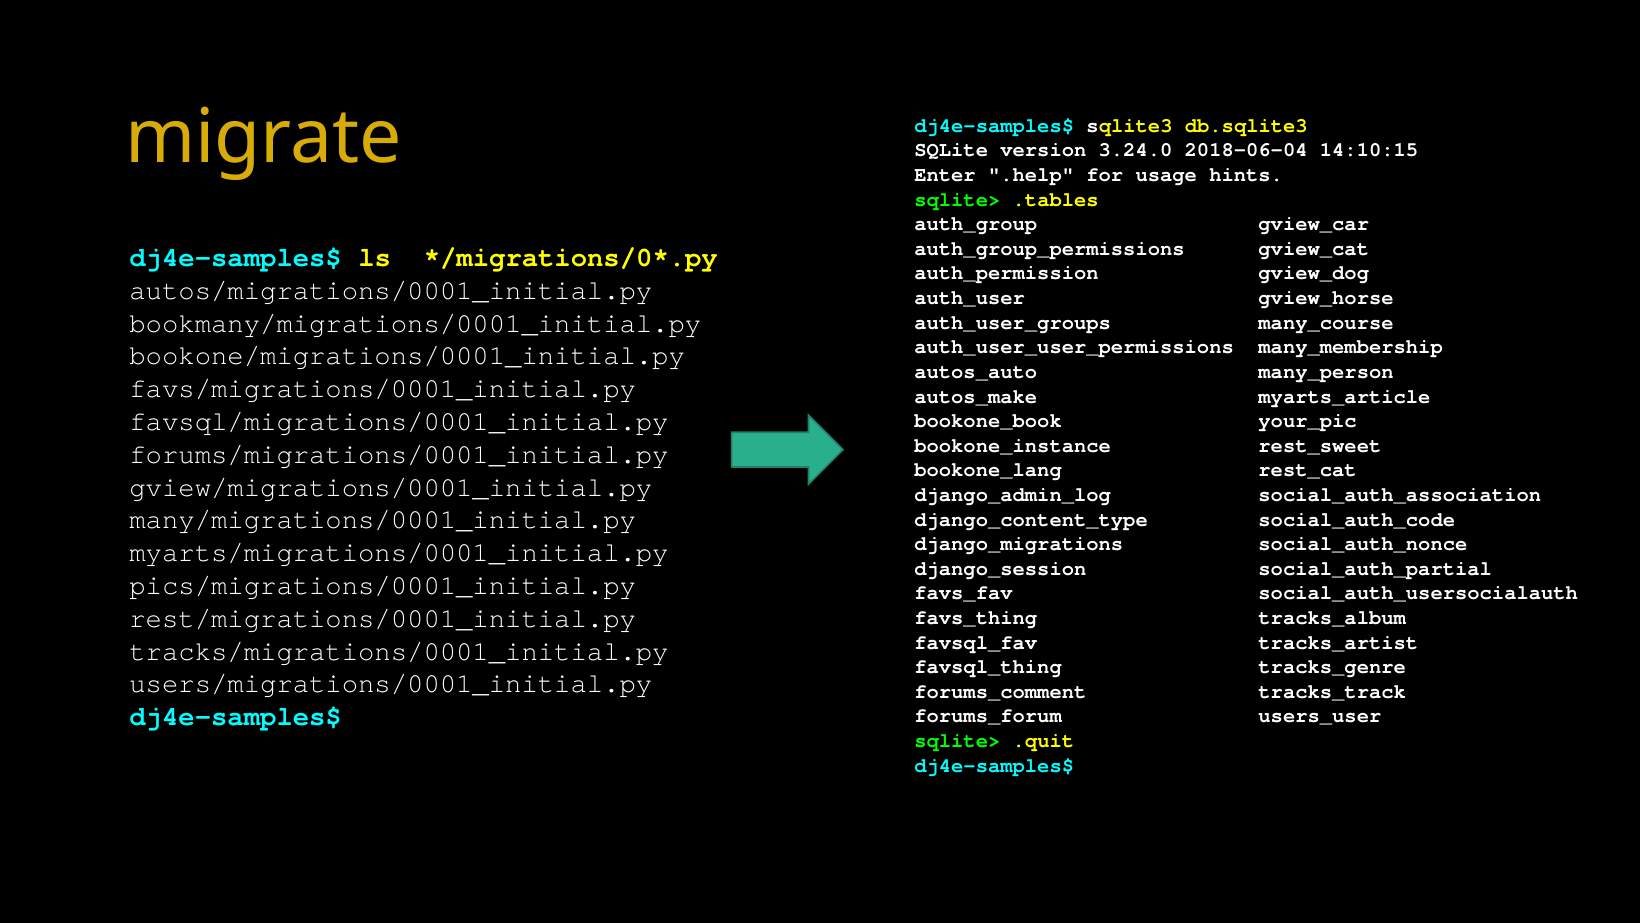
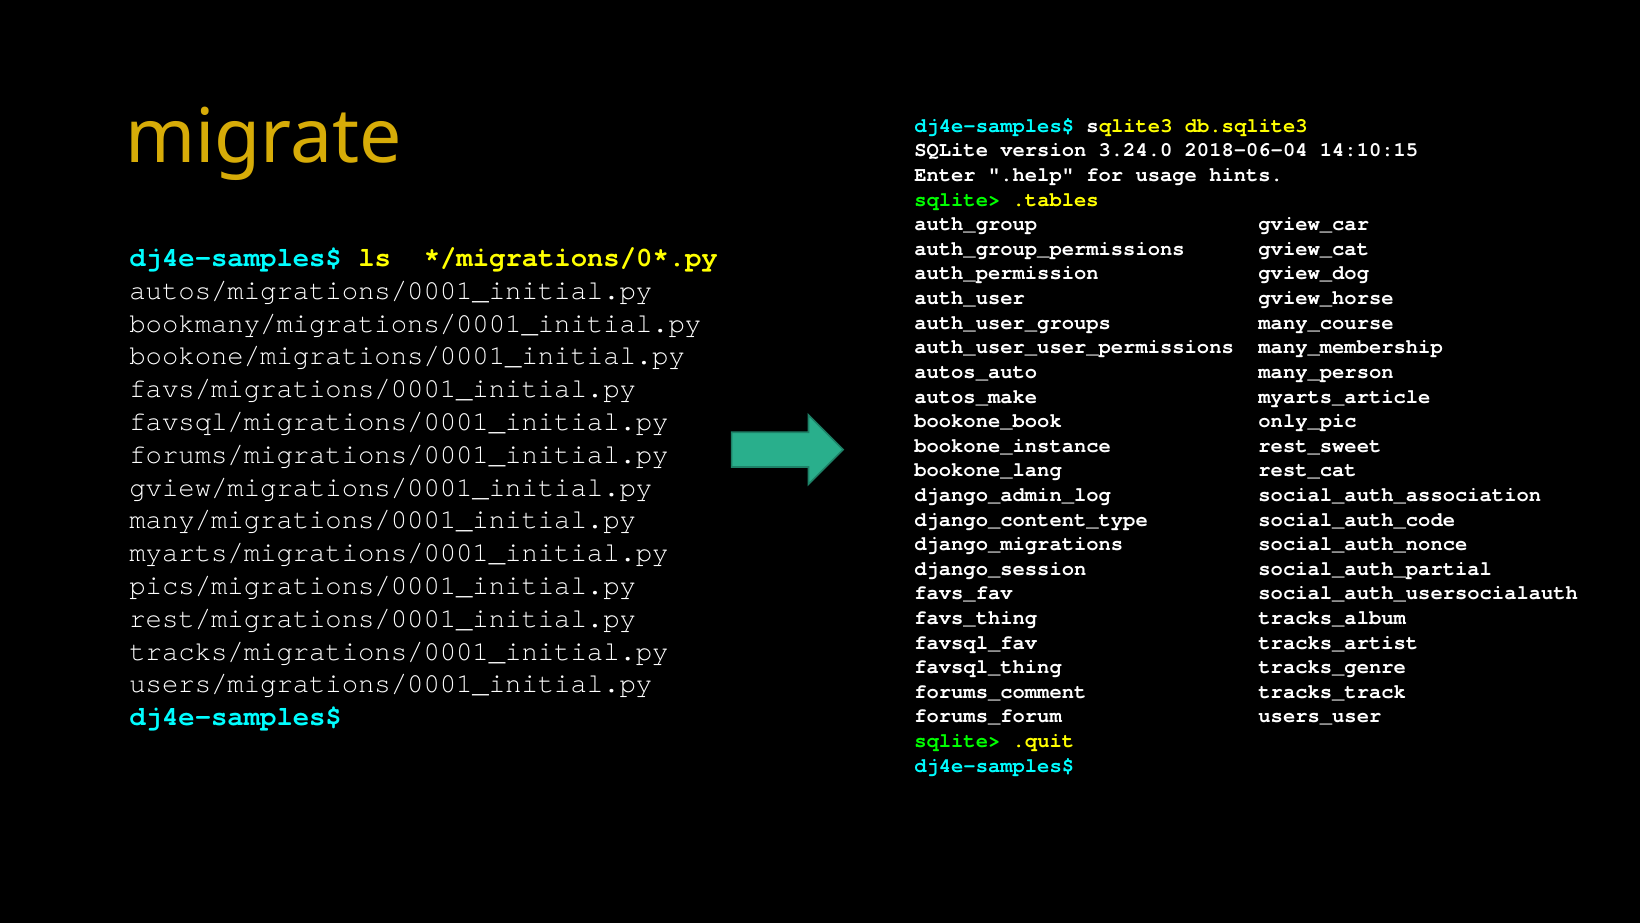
your_pic: your_pic -> only_pic
